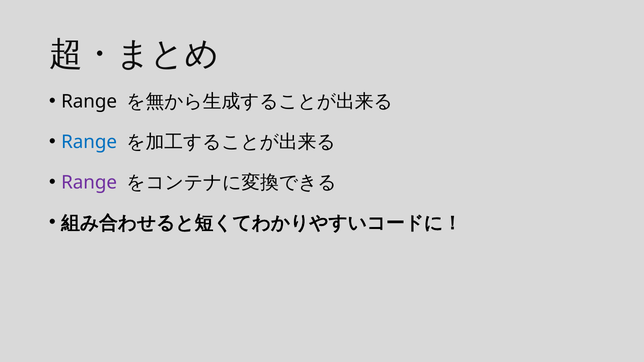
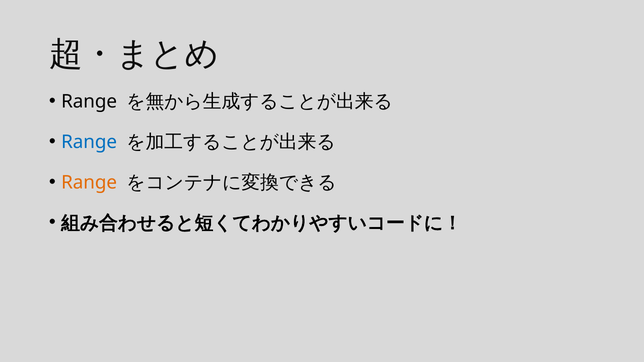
Range at (89, 183) colour: purple -> orange
